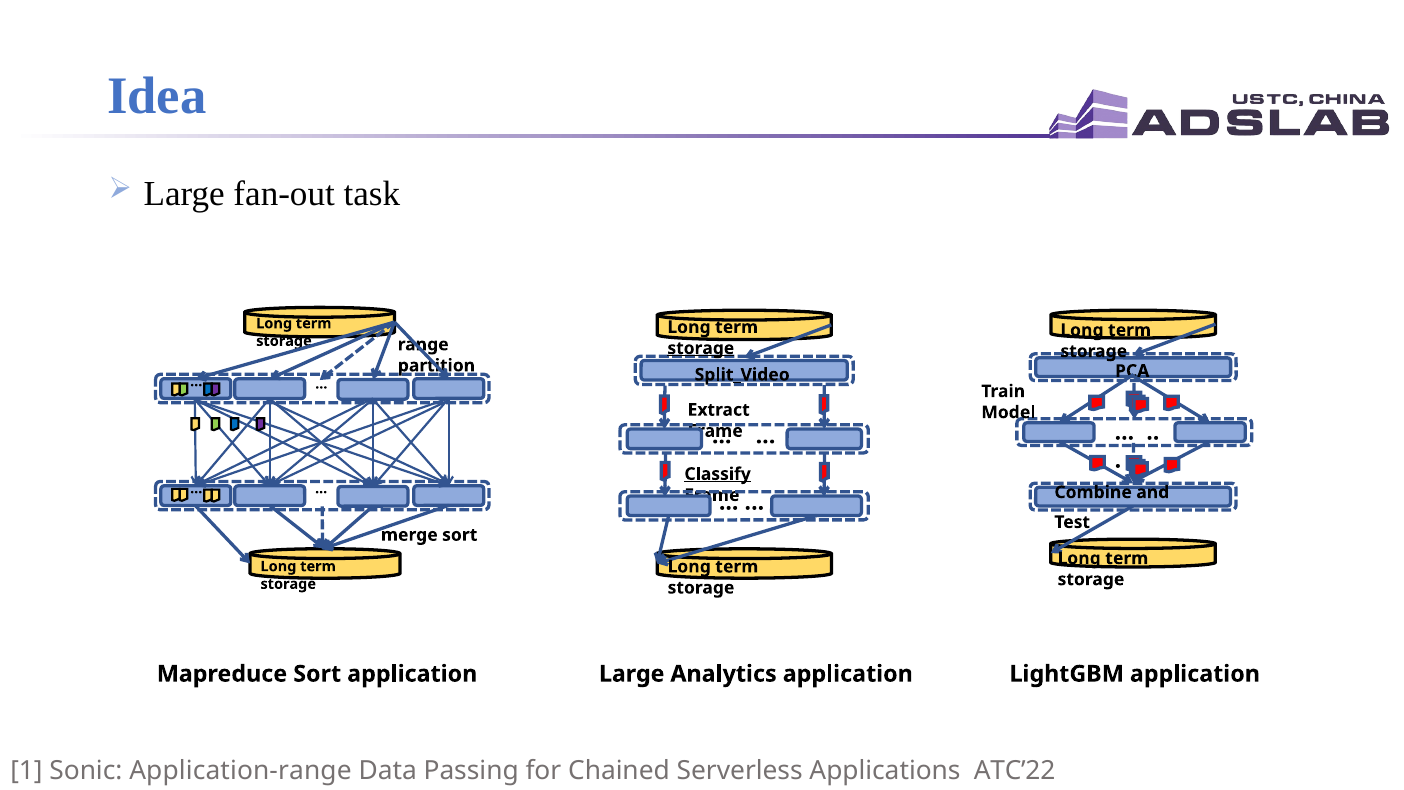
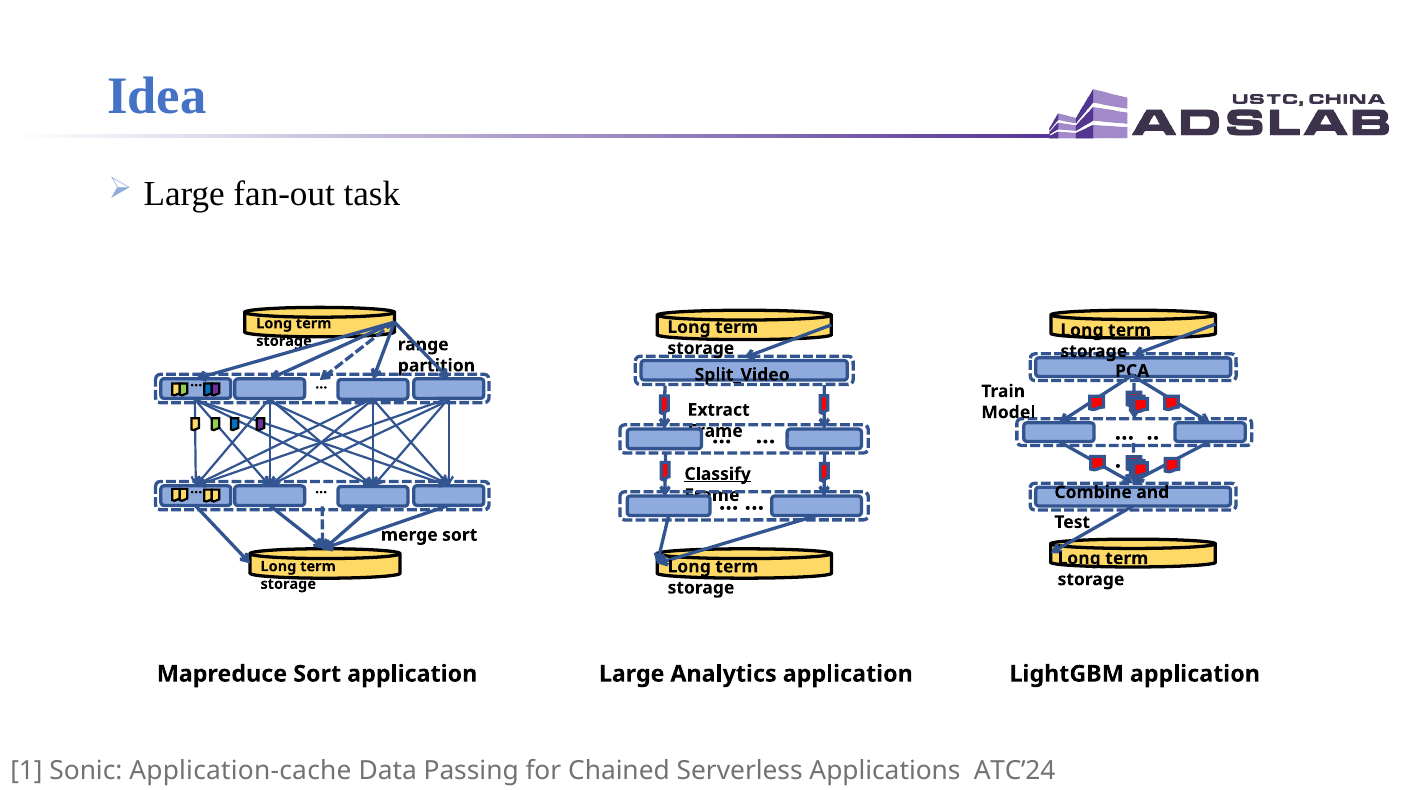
storage at (701, 348) underline: present -> none
Application-range: Application-range -> Application-cache
ATC’22: ATC’22 -> ATC’24
